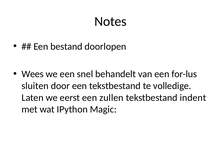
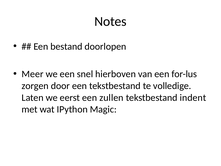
Wees: Wees -> Meer
behandelt: behandelt -> hierboven
sluiten: sluiten -> zorgen
